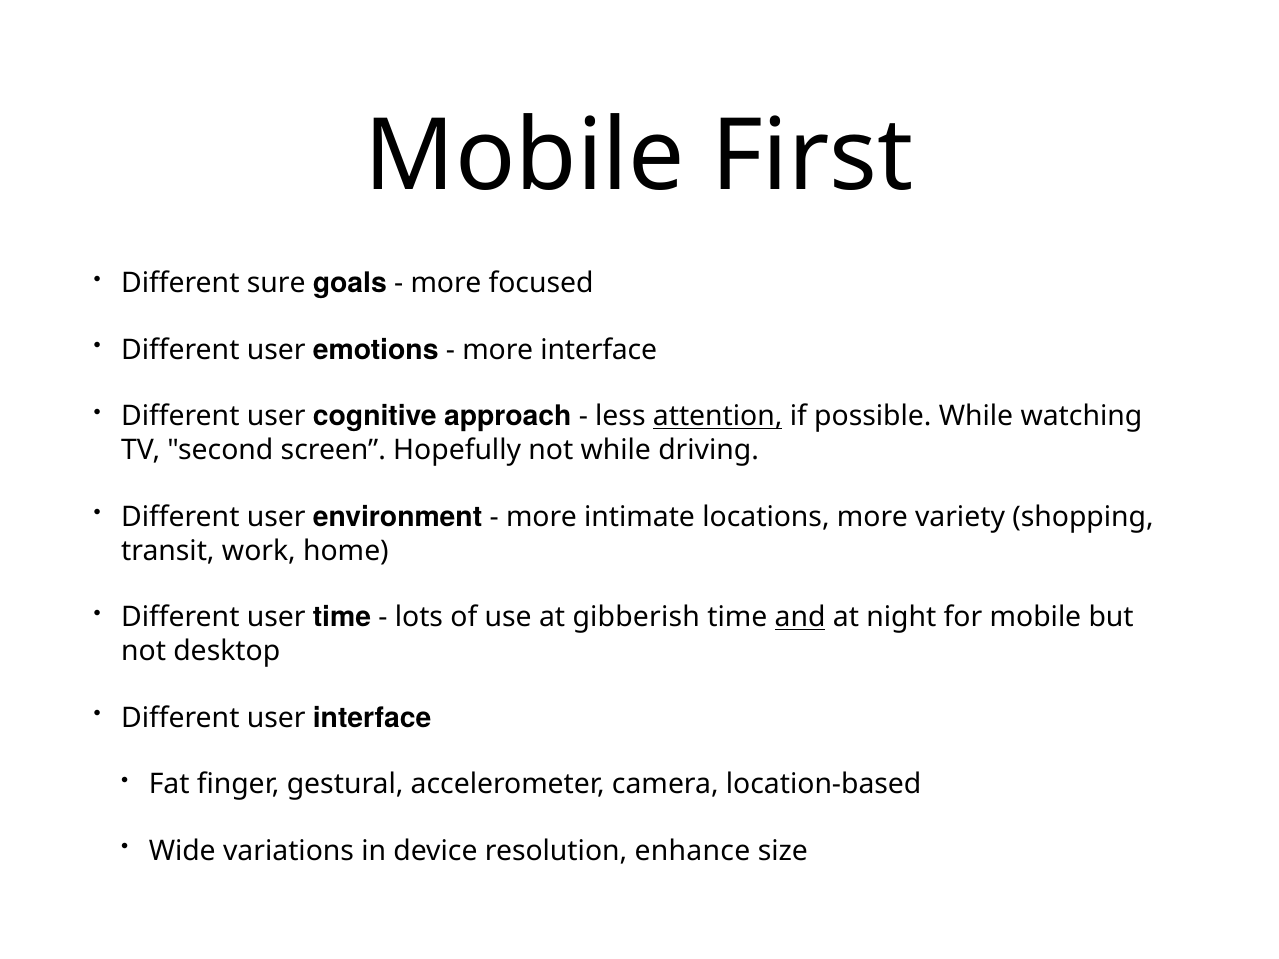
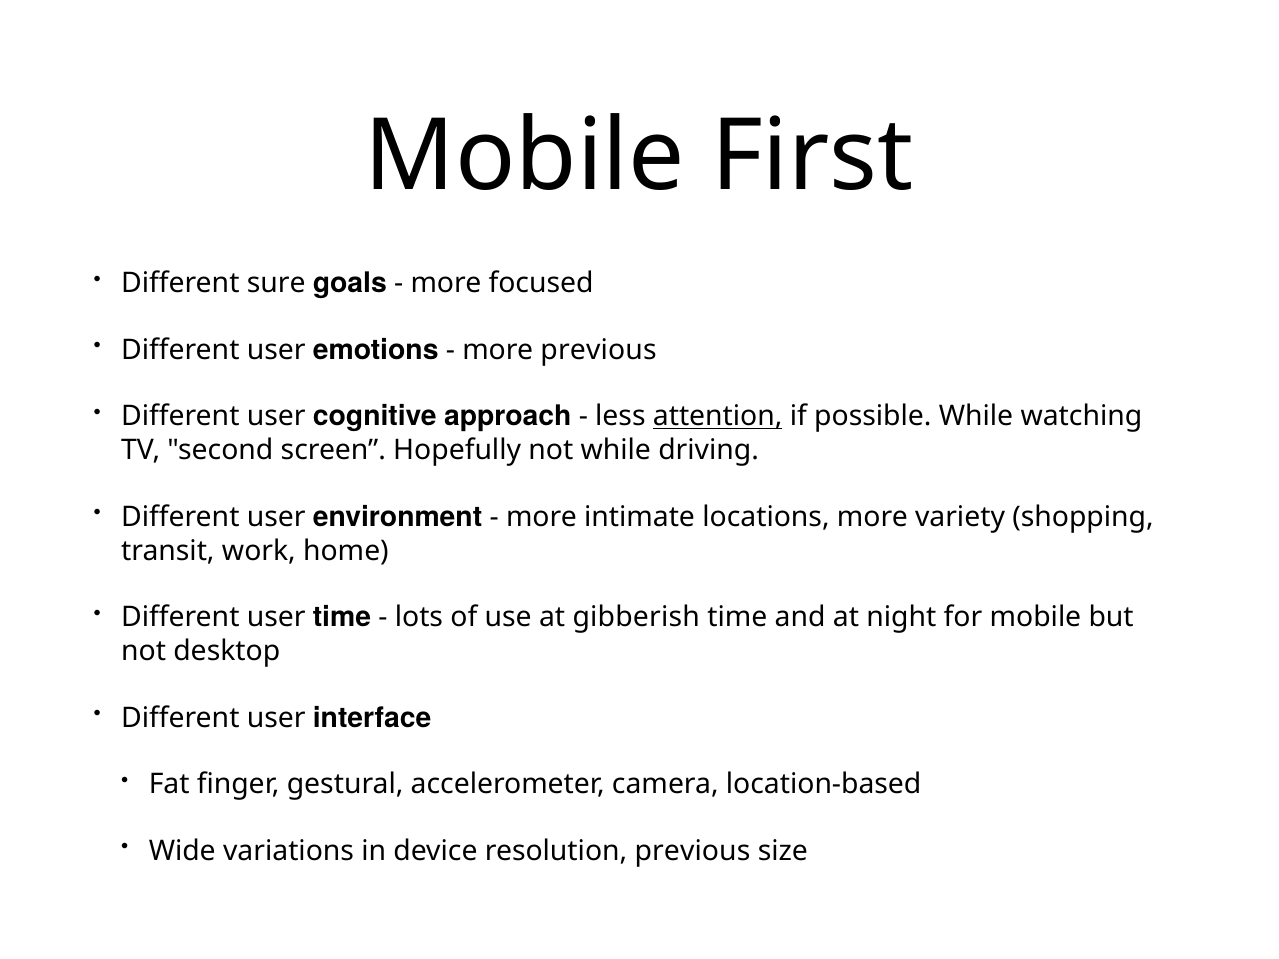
more interface: interface -> previous
and underline: present -> none
resolution enhance: enhance -> previous
